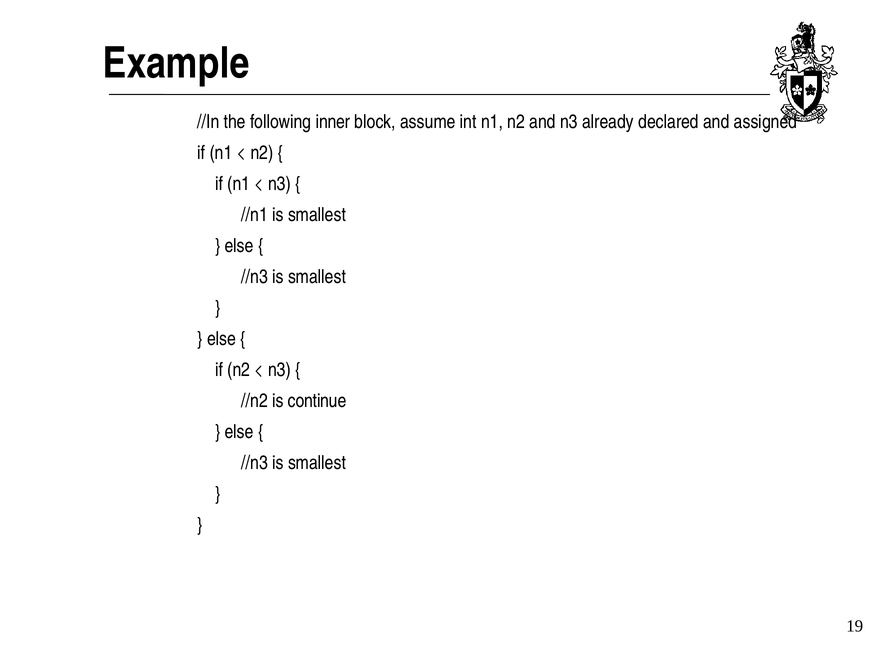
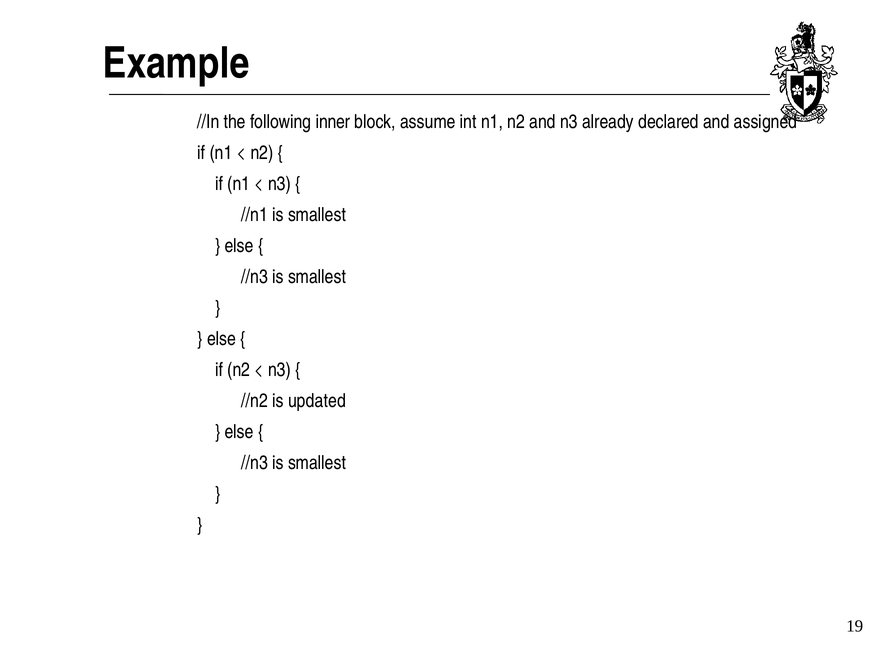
continue: continue -> updated
